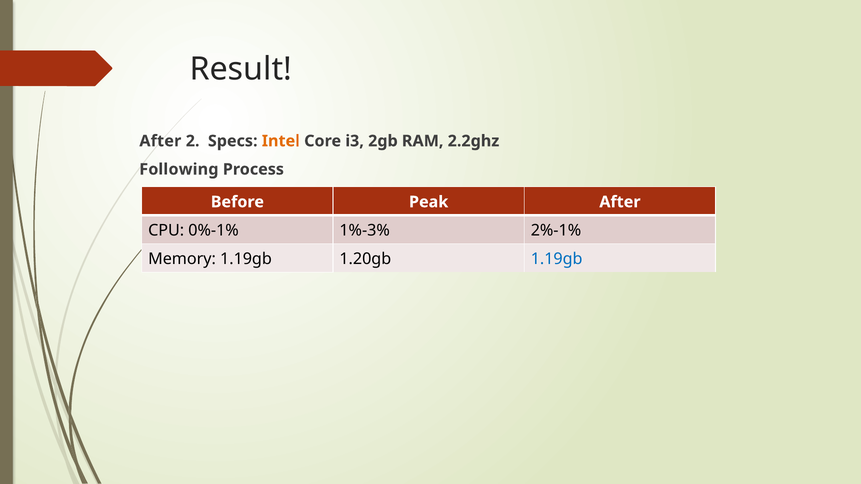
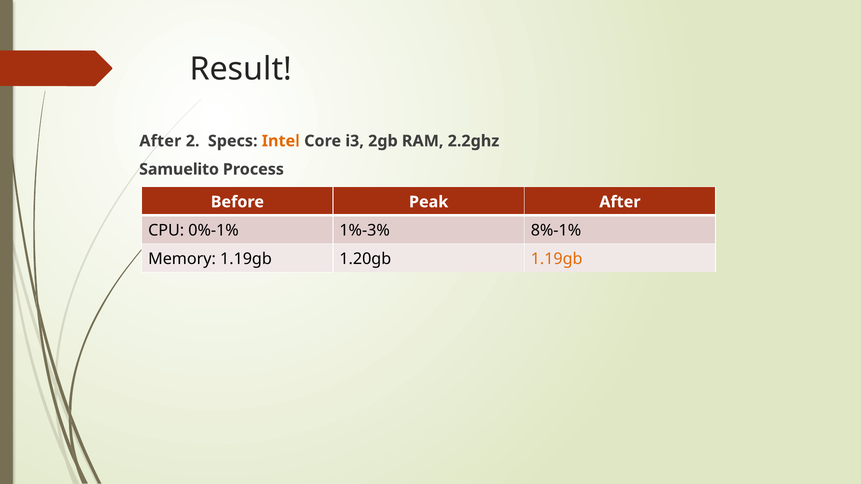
Following: Following -> Samuelito
2%-1%: 2%-1% -> 8%-1%
1.19gb at (557, 259) colour: blue -> orange
